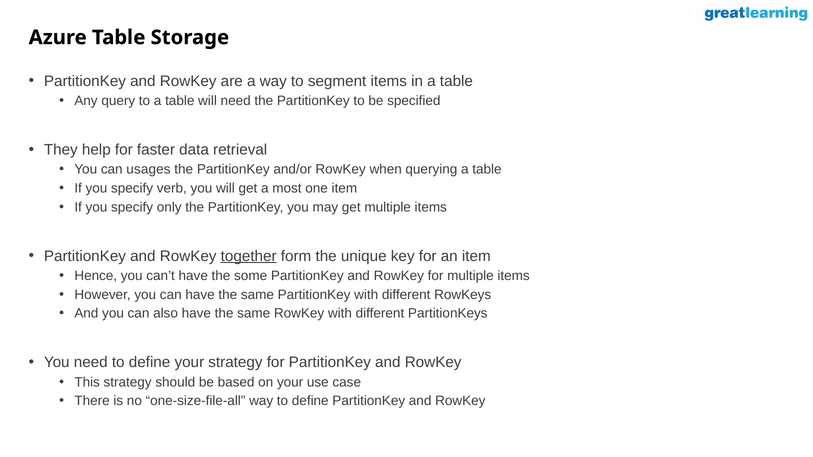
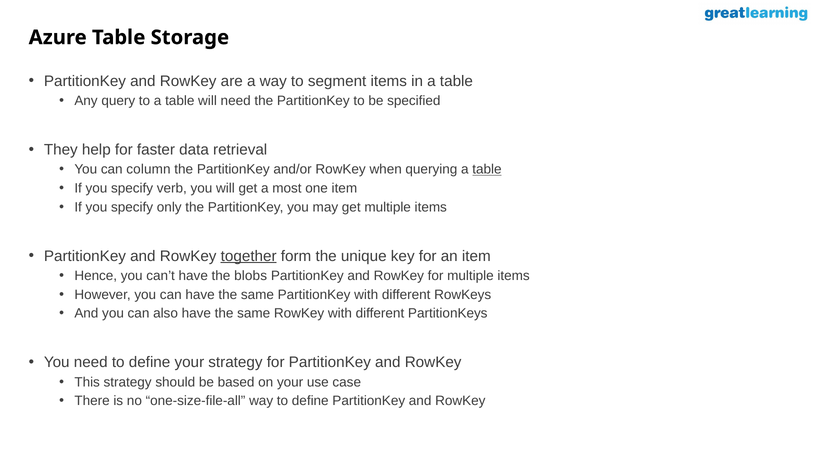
usages: usages -> column
table at (487, 170) underline: none -> present
some: some -> blobs
